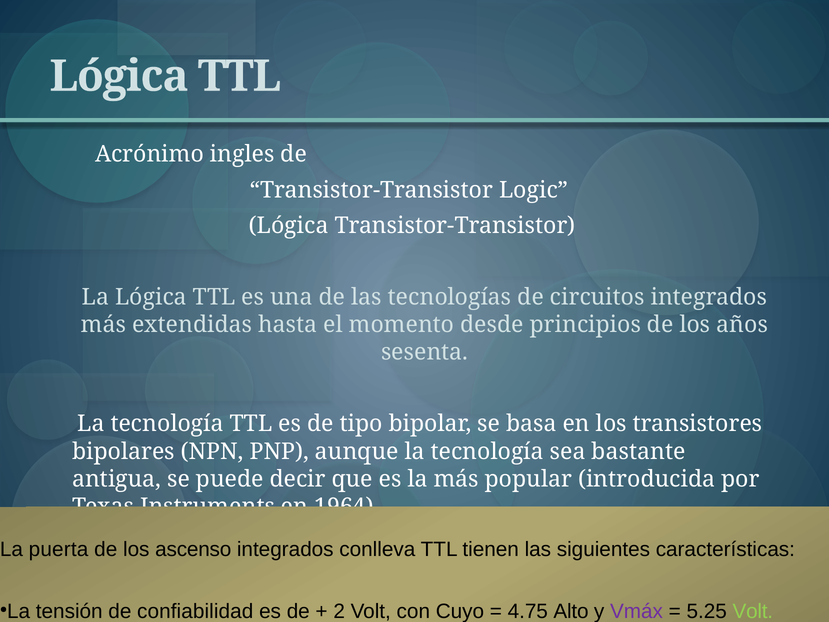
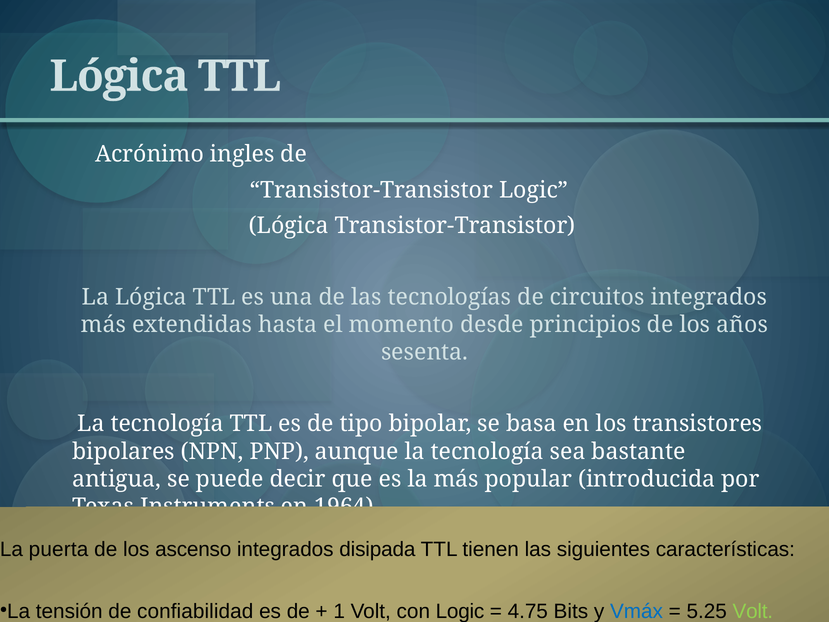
conlleva: conlleva -> disipada
2: 2 -> 1
con Cuyo: Cuyo -> Logic
Alto: Alto -> Bits
Vmáx colour: purple -> blue
